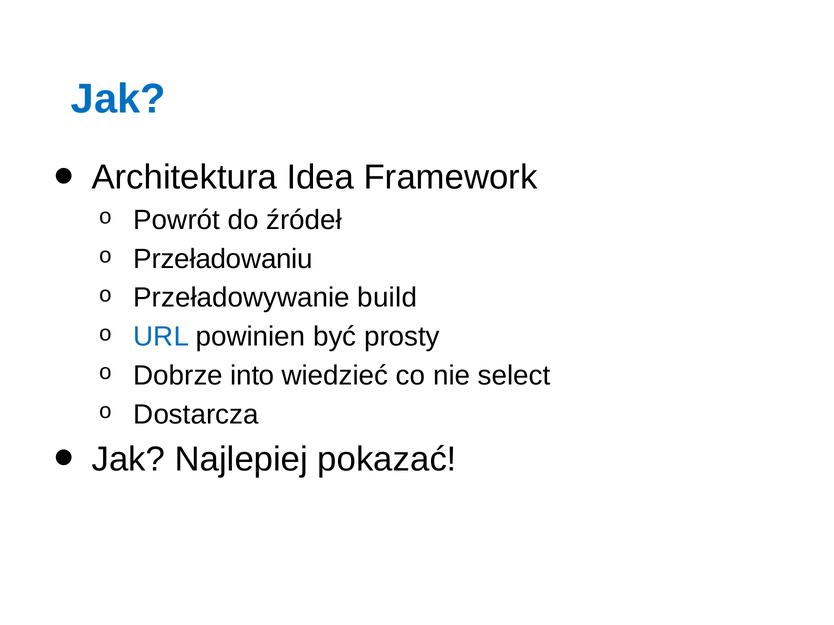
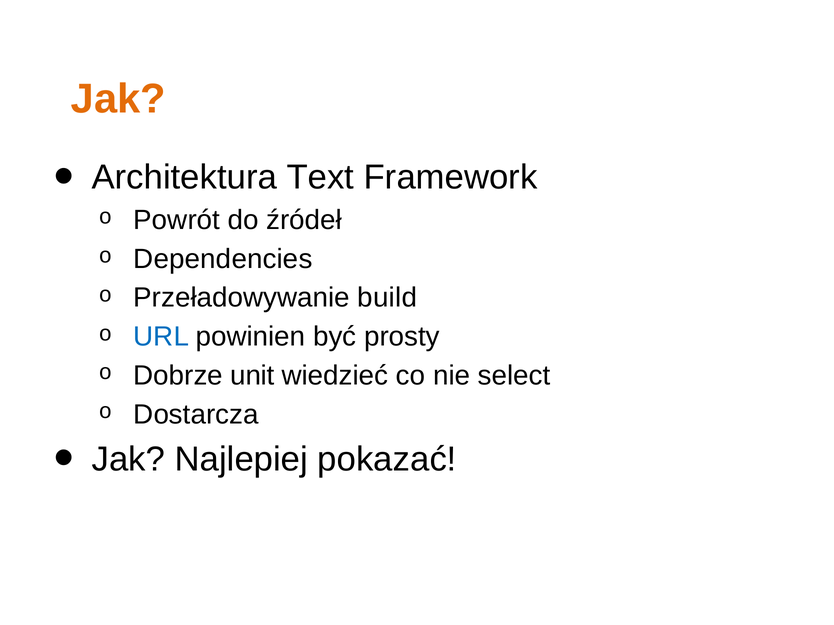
Jak at (118, 99) colour: blue -> orange
Idea: Idea -> Text
Przeładowaniu: Przeładowaniu -> Dependencies
into: into -> unit
